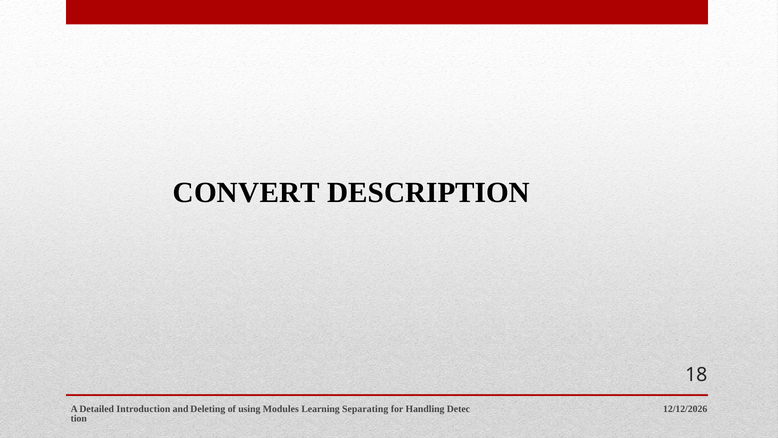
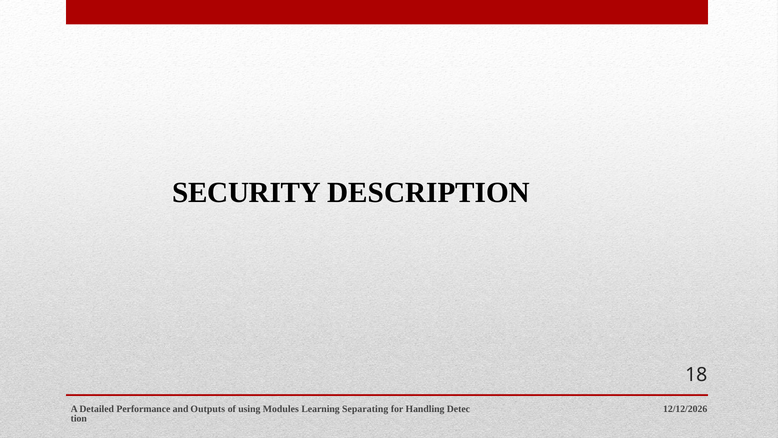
CONVERT: CONVERT -> SECURITY
Introduction: Introduction -> Performance
Deleting: Deleting -> Outputs
